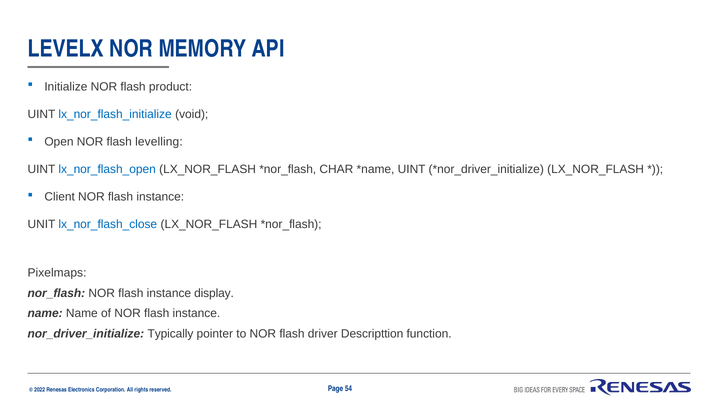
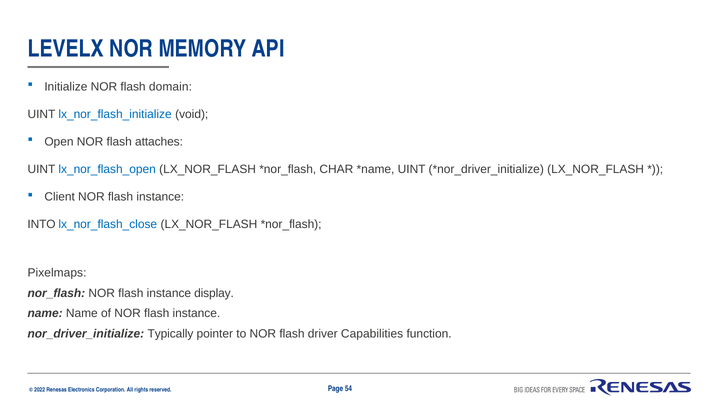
product: product -> domain
levelling: levelling -> attaches
UNIT: UNIT -> INTO
Descripttion: Descripttion -> Capabilities
